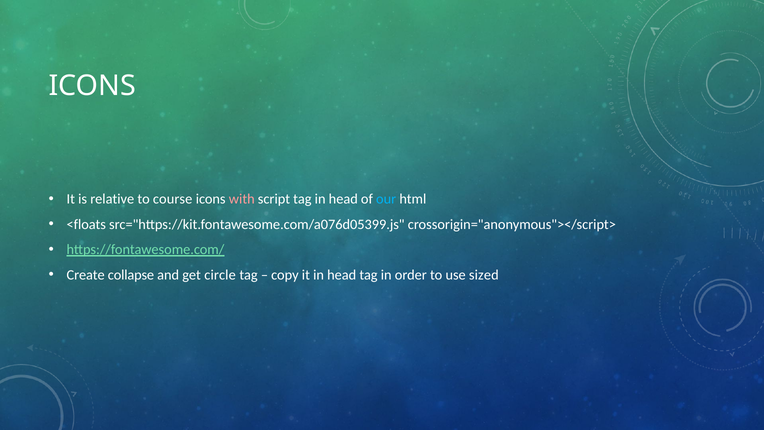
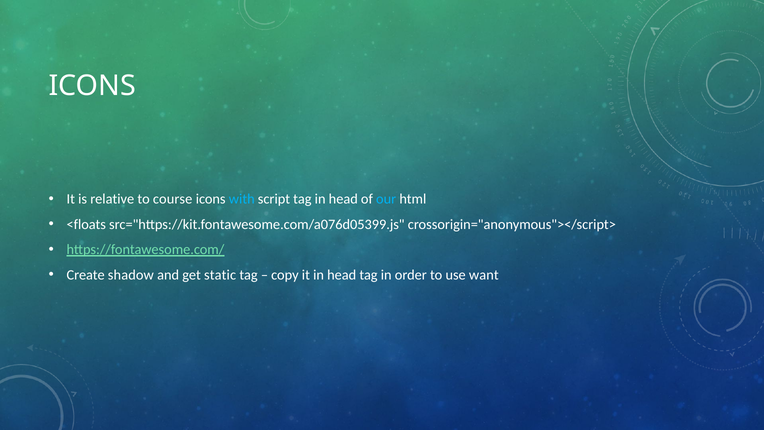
with colour: pink -> light blue
collapse: collapse -> shadow
circle: circle -> static
sized: sized -> want
